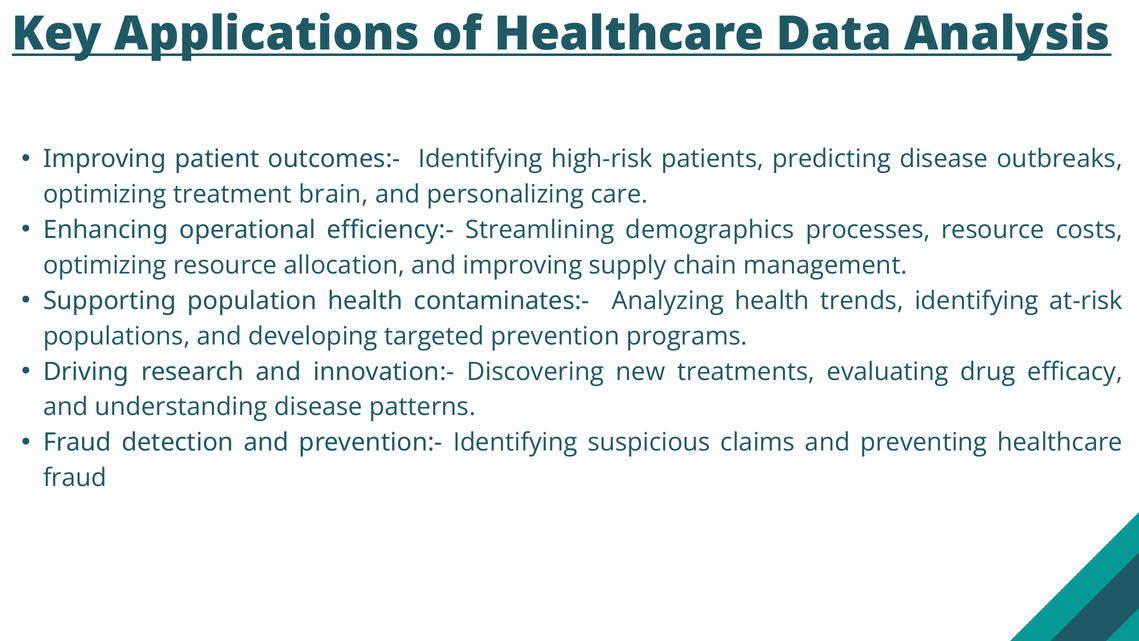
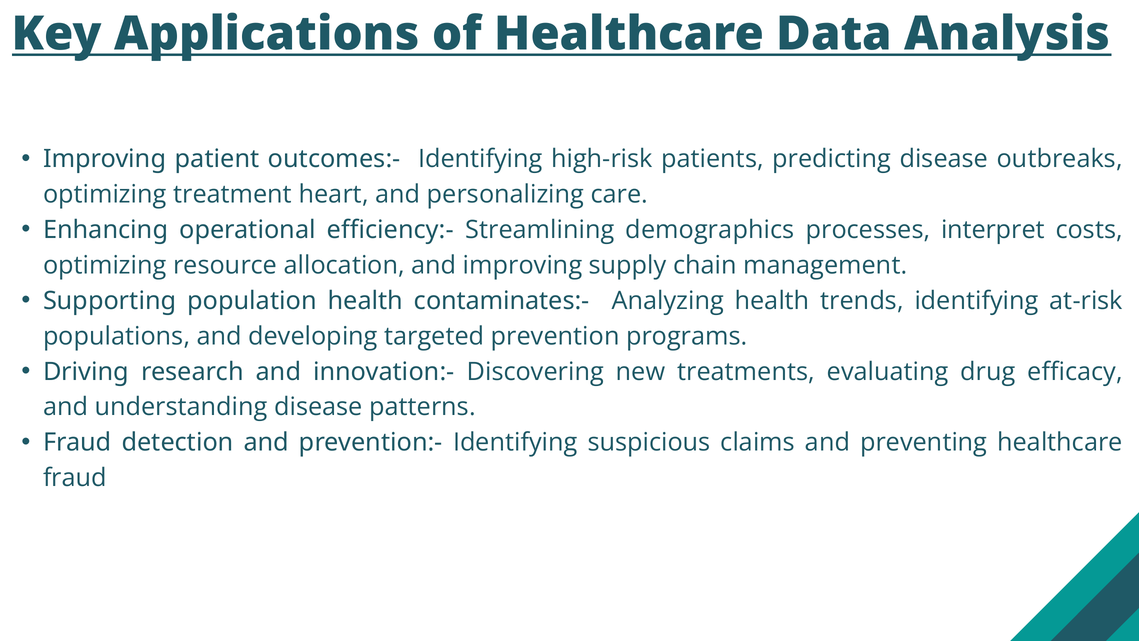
brain: brain -> heart
processes resource: resource -> interpret
